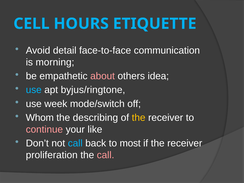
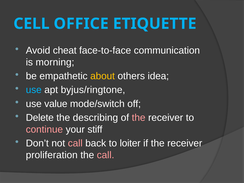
HOURS: HOURS -> OFFICE
detail: detail -> cheat
about colour: pink -> yellow
week: week -> value
Whom: Whom -> Delete
the at (139, 118) colour: yellow -> pink
like: like -> stiff
call at (75, 143) colour: light blue -> pink
most: most -> loiter
